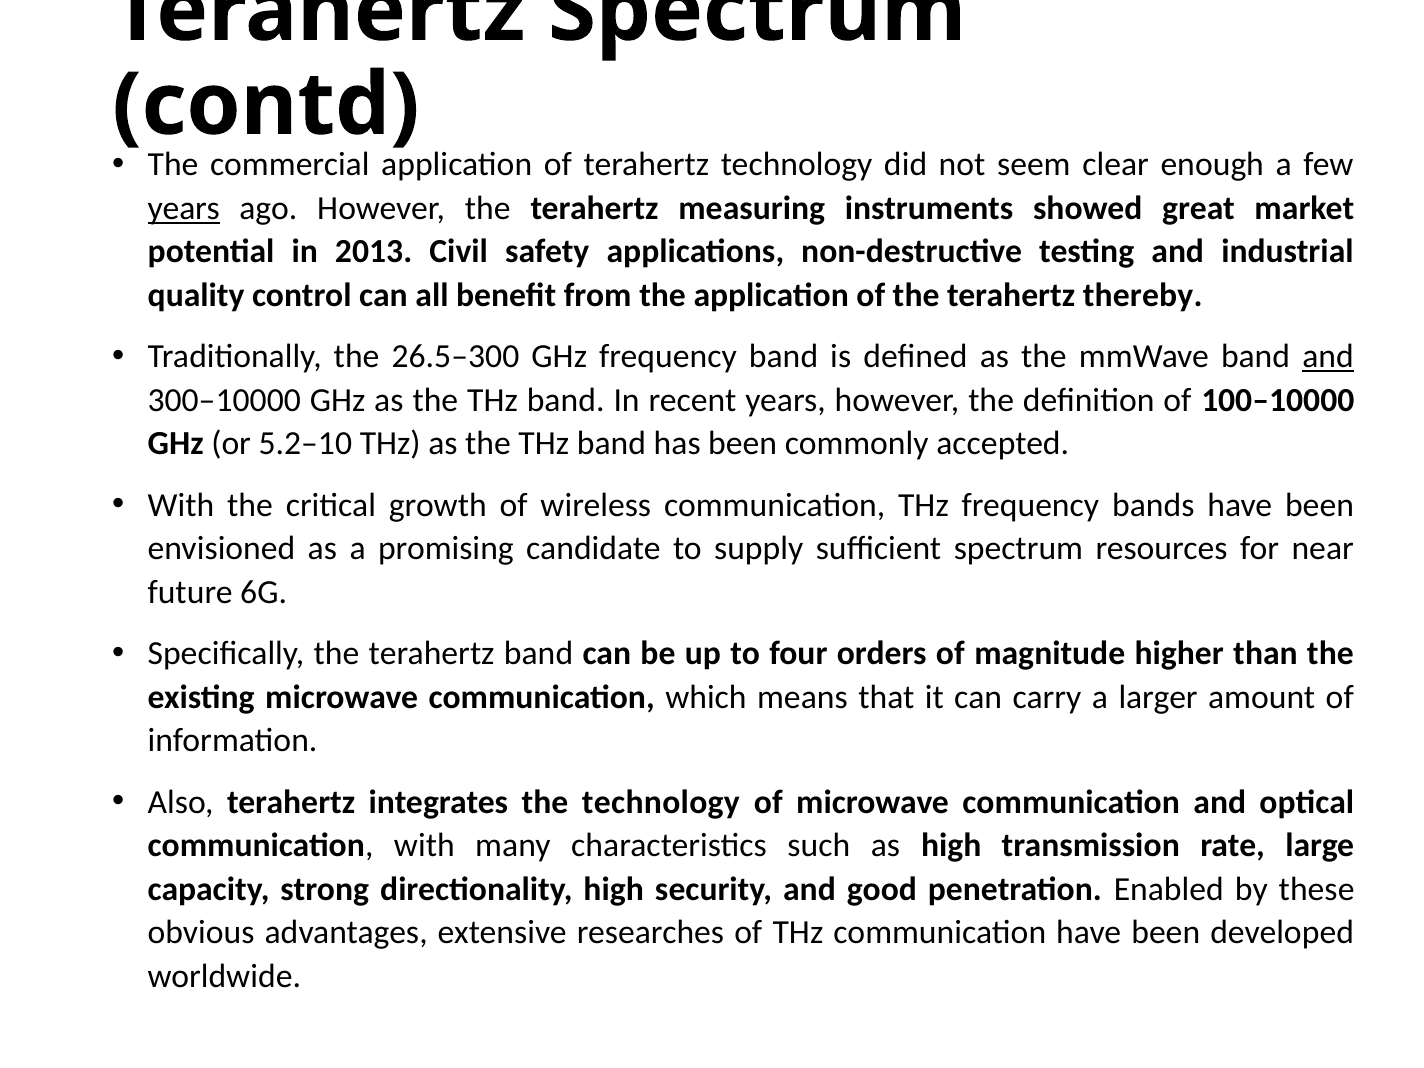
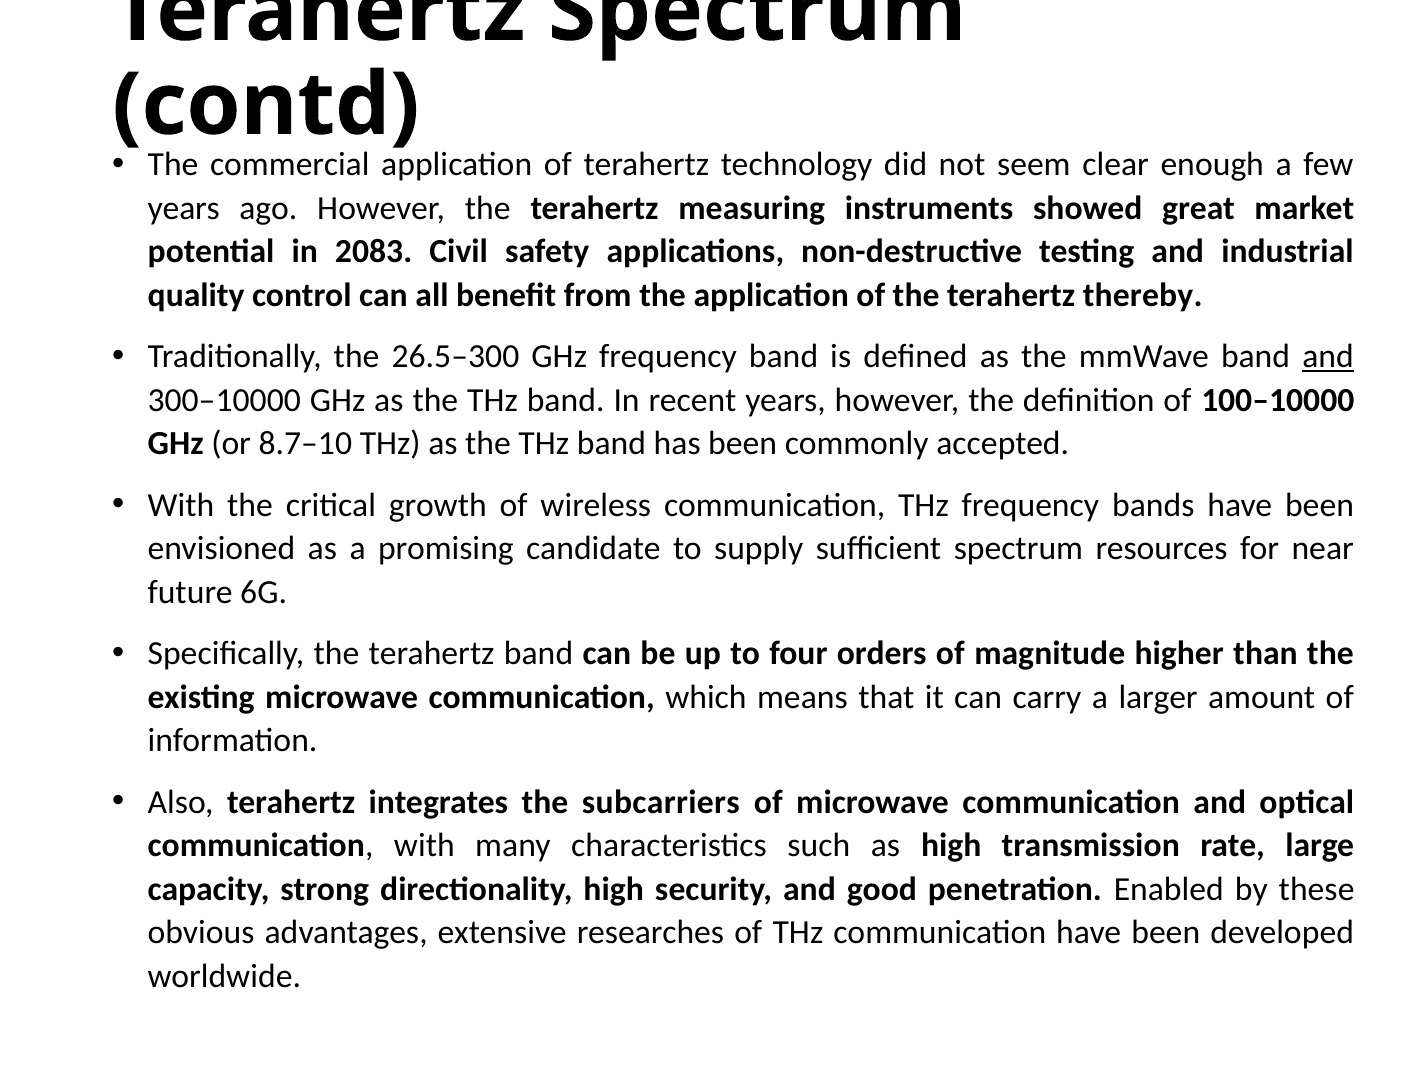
years at (184, 208) underline: present -> none
2013: 2013 -> 2083
5.2–10: 5.2–10 -> 8.7–10
the technology: technology -> subcarriers
